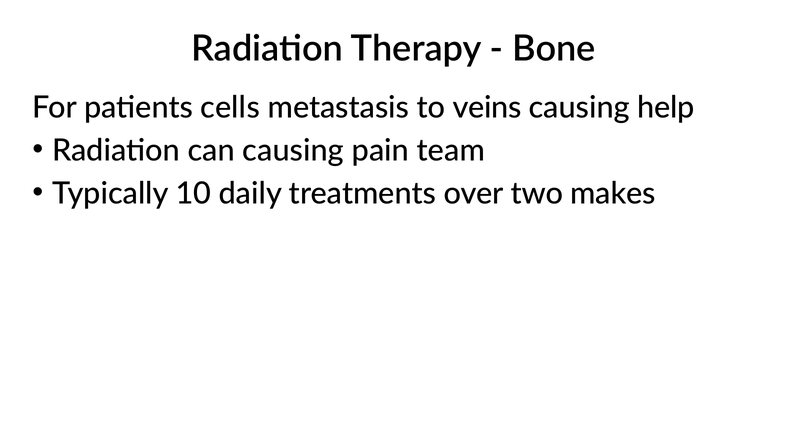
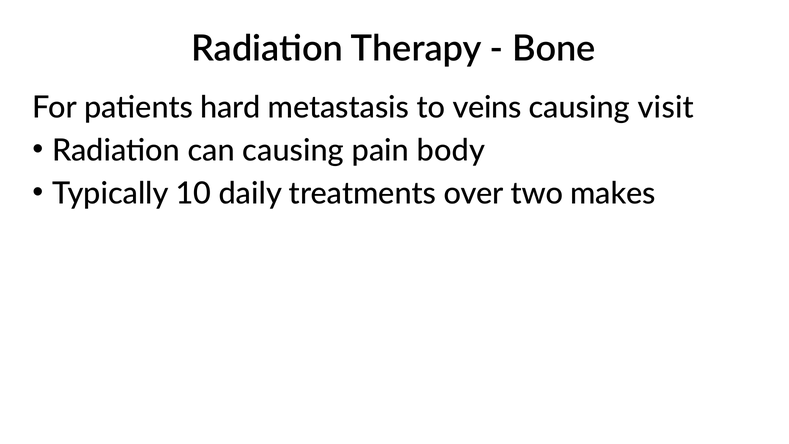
cells: cells -> hard
help: help -> visit
team: team -> body
